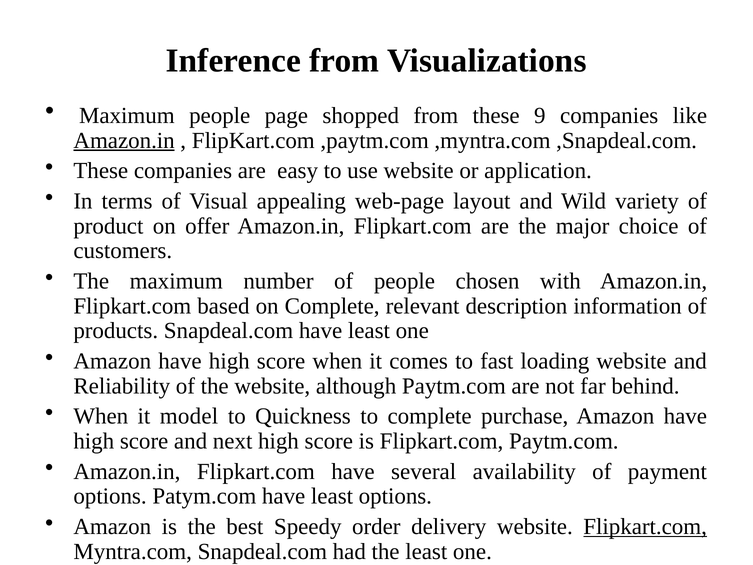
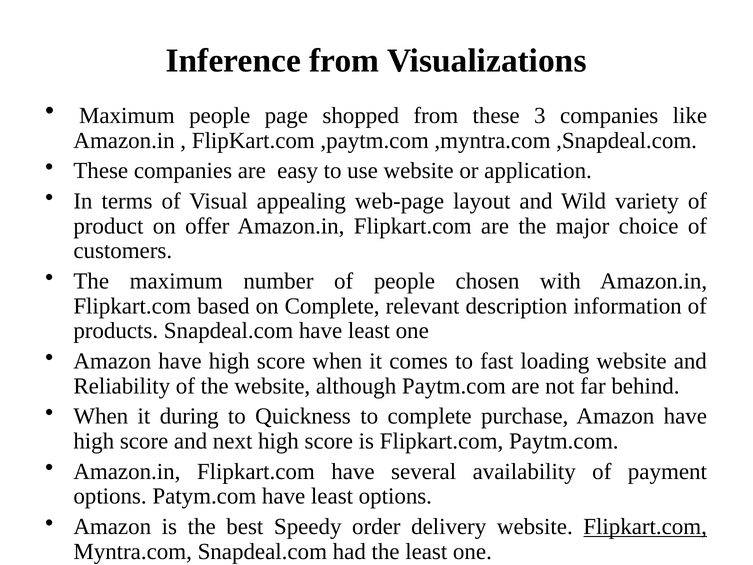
9: 9 -> 3
Amazon.in at (124, 140) underline: present -> none
model: model -> during
